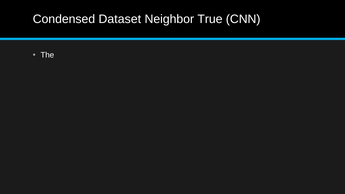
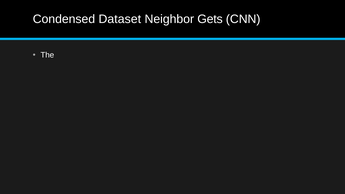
True: True -> Gets
